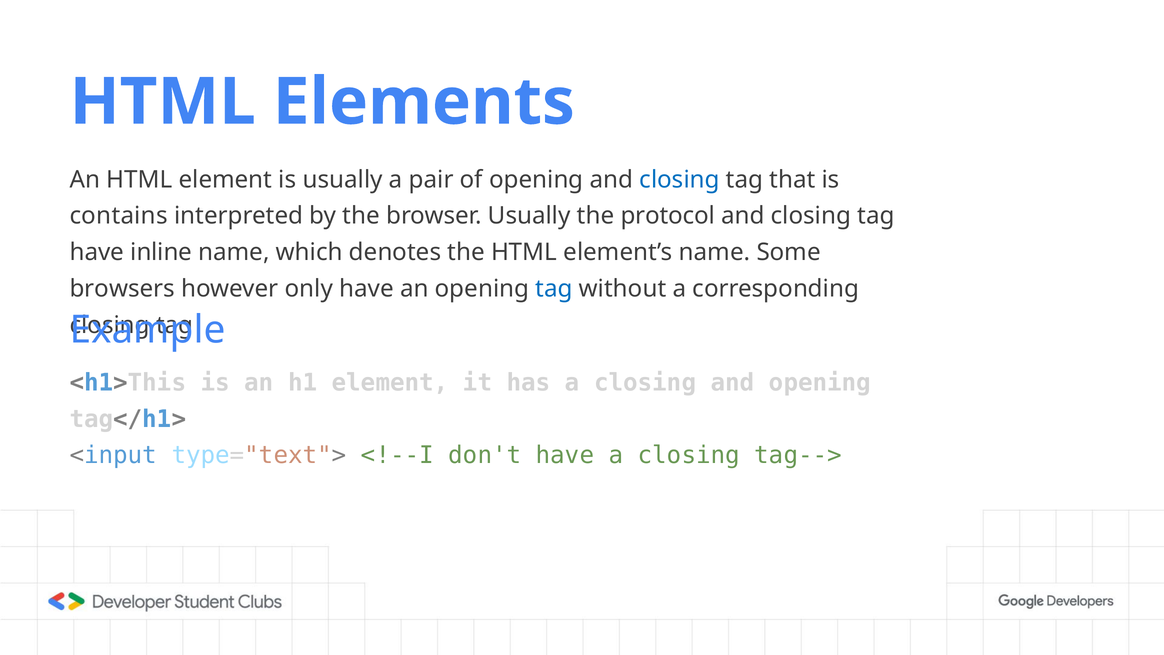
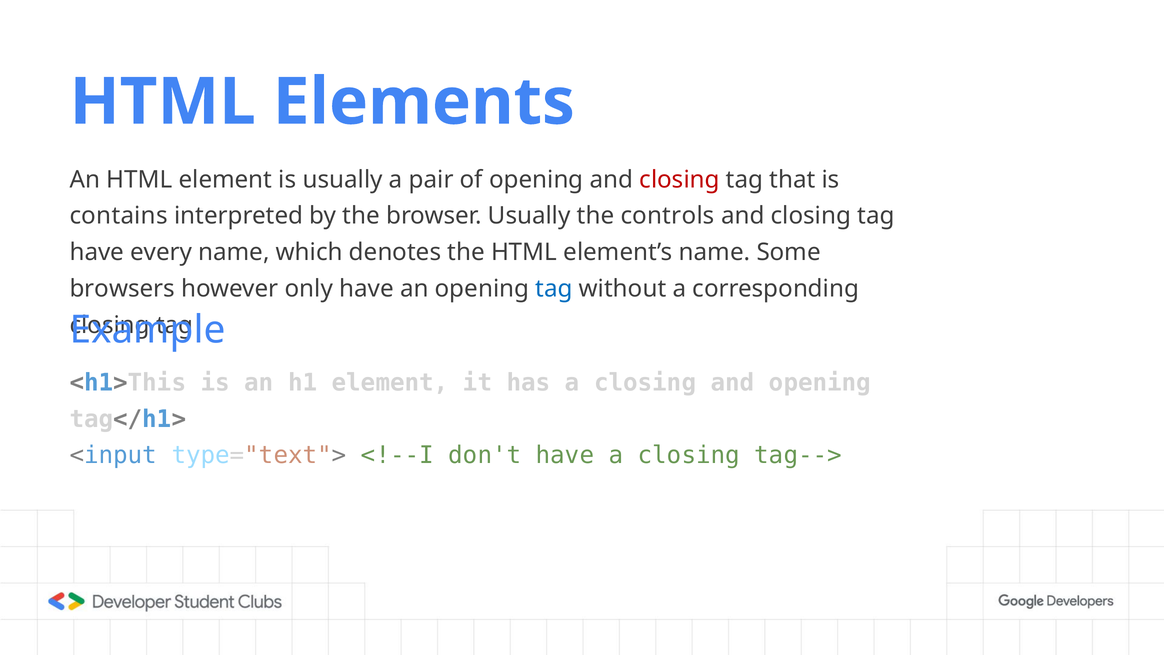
closing at (680, 179) colour: blue -> red
protocol: protocol -> controls
inline: inline -> every
